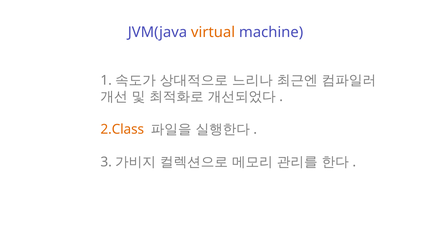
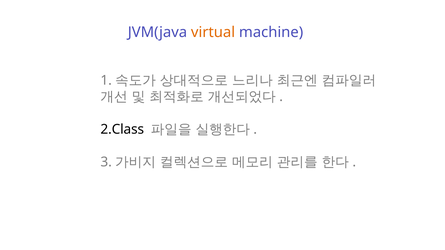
2.Class colour: orange -> black
